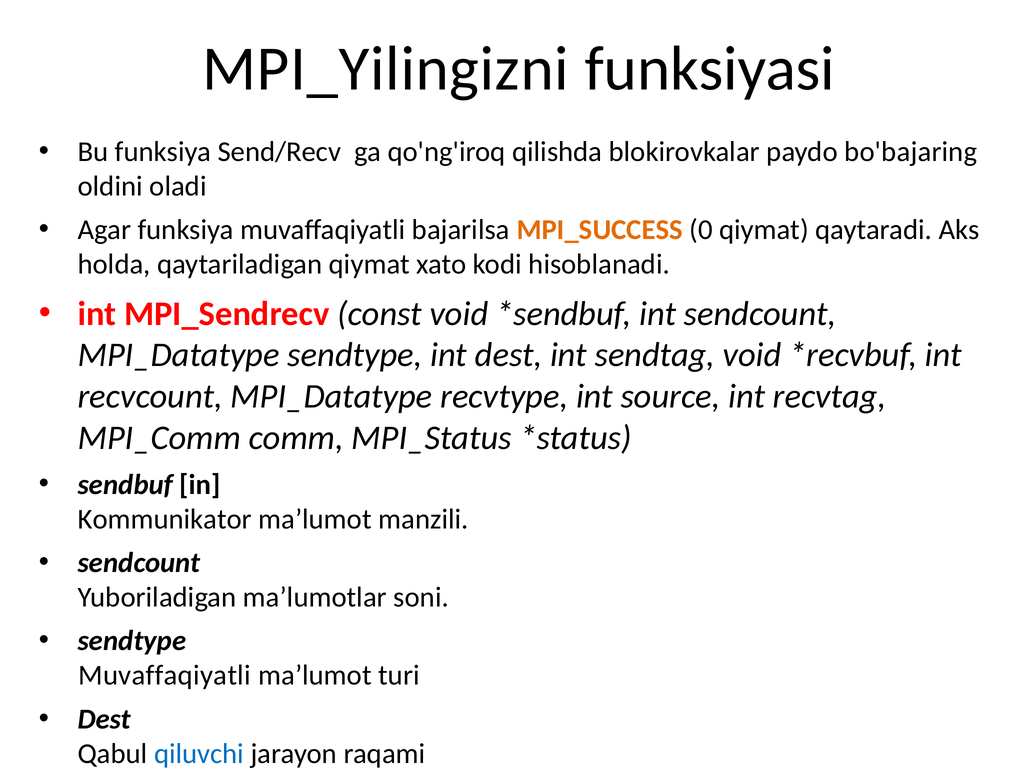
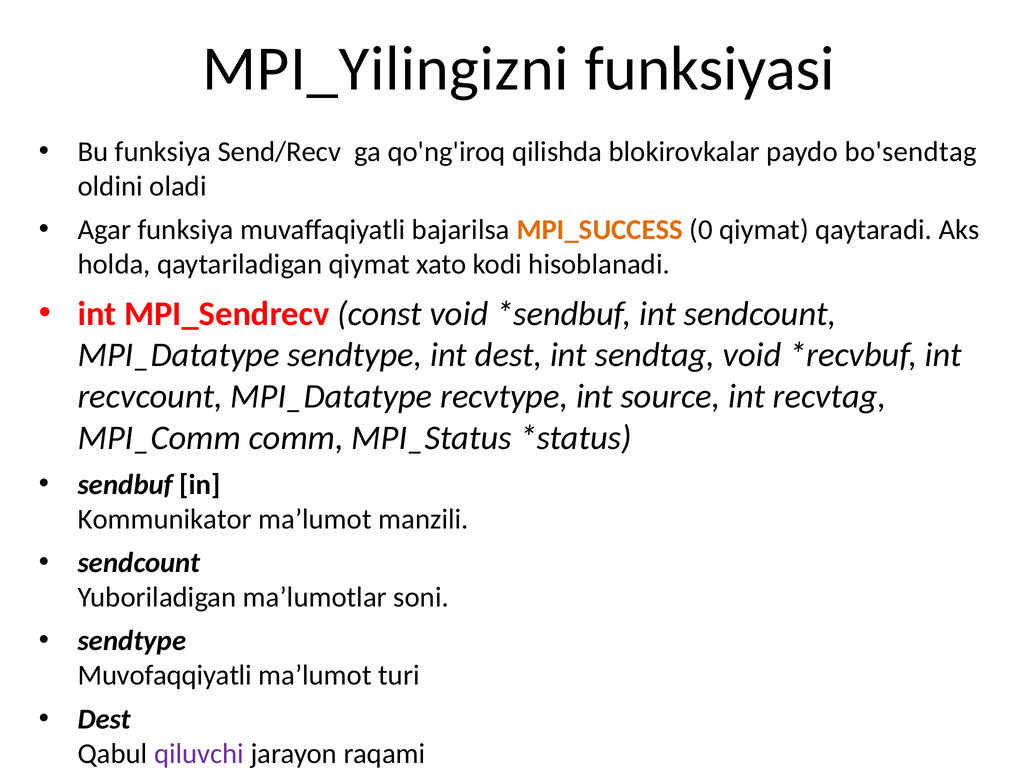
bo'bajaring: bo'bajaring -> bo'sendtag
Muvaffaqiyatli at (165, 676): Muvaffaqiyatli -> Muvofaqqiyatli
qiluvchi colour: blue -> purple
